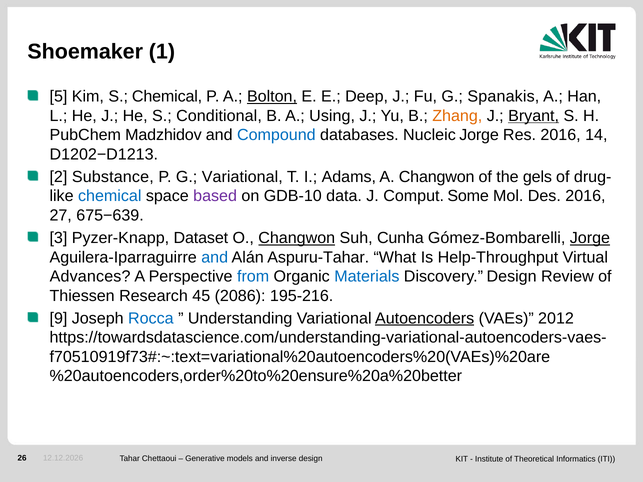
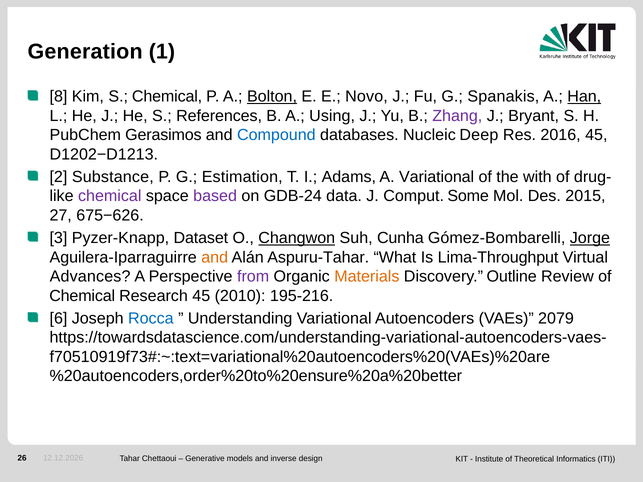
Shoemaker: Shoemaker -> Generation
5: 5 -> 8
Deep: Deep -> Novo
Han underline: none -> present
Conditional: Conditional -> References
Zhang colour: orange -> purple
Bryant underline: present -> none
Madzhidov: Madzhidov -> Gerasimos
Nucleic Jorge: Jorge -> Deep
2016 14: 14 -> 45
G Variational: Variational -> Estimation
A Changwon: Changwon -> Variational
gels: gels -> with
chemical at (110, 196) colour: blue -> purple
GDB-10: GDB-10 -> GDB-24
Des 2016: 2016 -> 2015
675−639: 675−639 -> 675−626
and at (215, 257) colour: blue -> orange
Help-Throughput: Help-Throughput -> Lima-Throughput
from colour: blue -> purple
Materials colour: blue -> orange
Discovery Design: Design -> Outline
Thiessen at (82, 296): Thiessen -> Chemical
2086: 2086 -> 2010
9: 9 -> 6
Autoencoders underline: present -> none
2012: 2012 -> 2079
